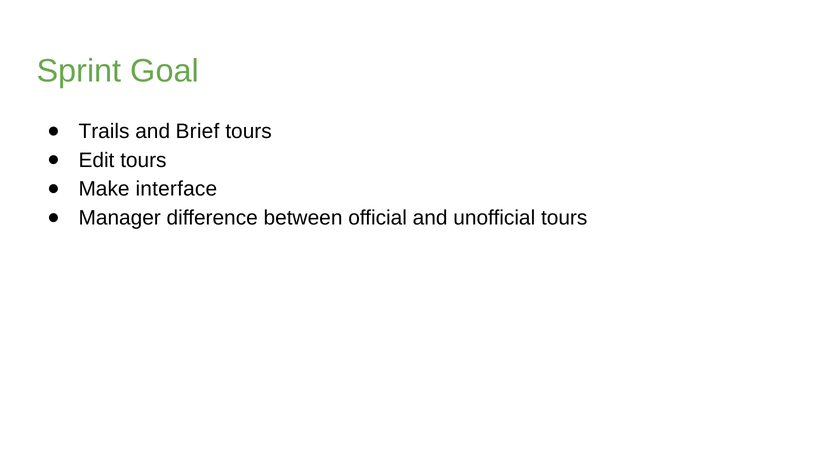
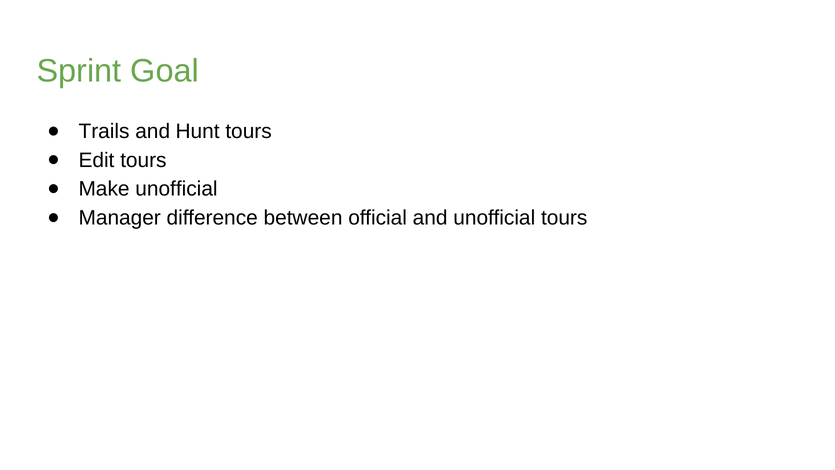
Brief: Brief -> Hunt
Make interface: interface -> unofficial
